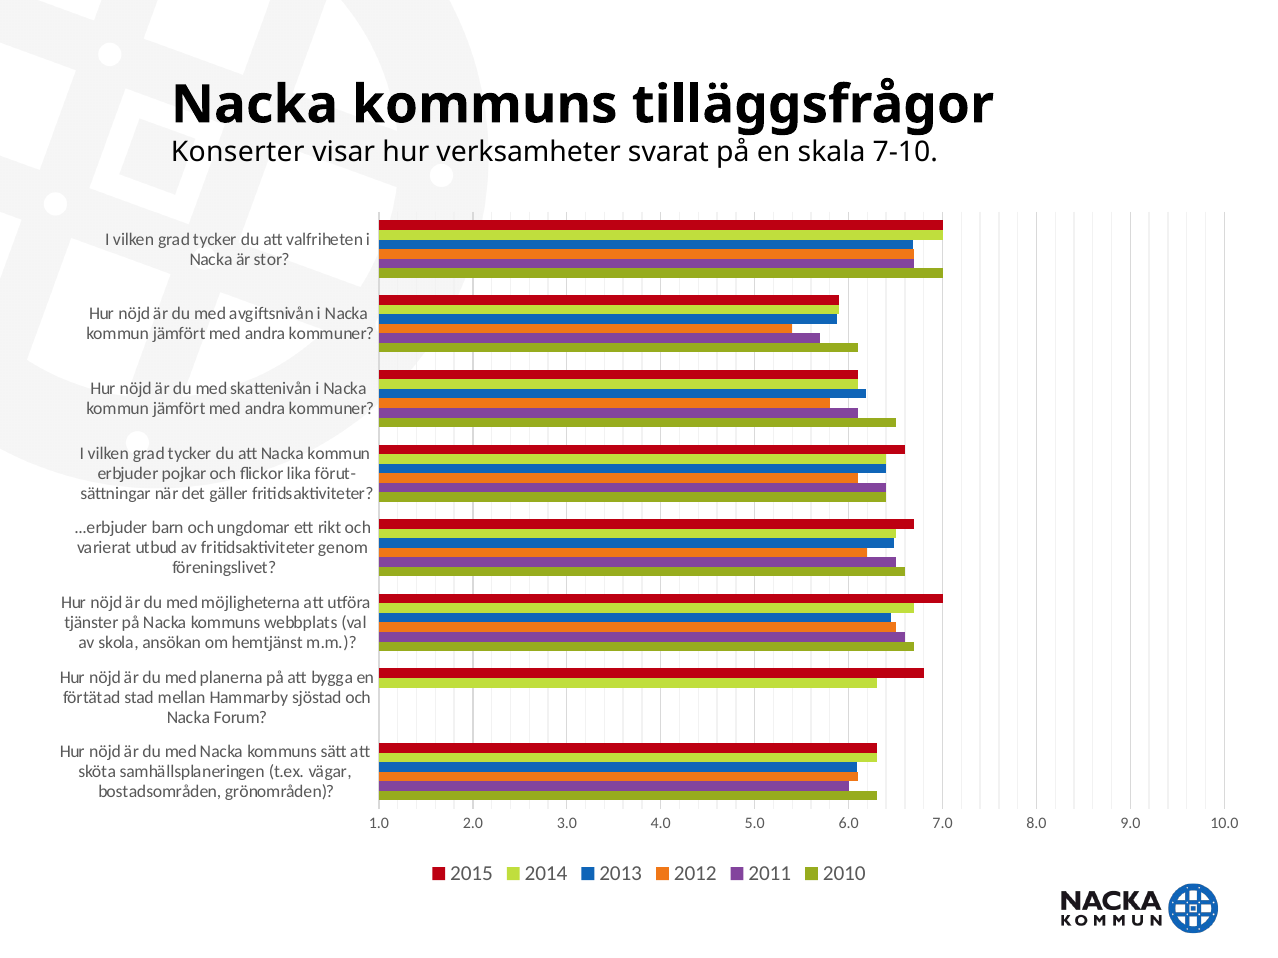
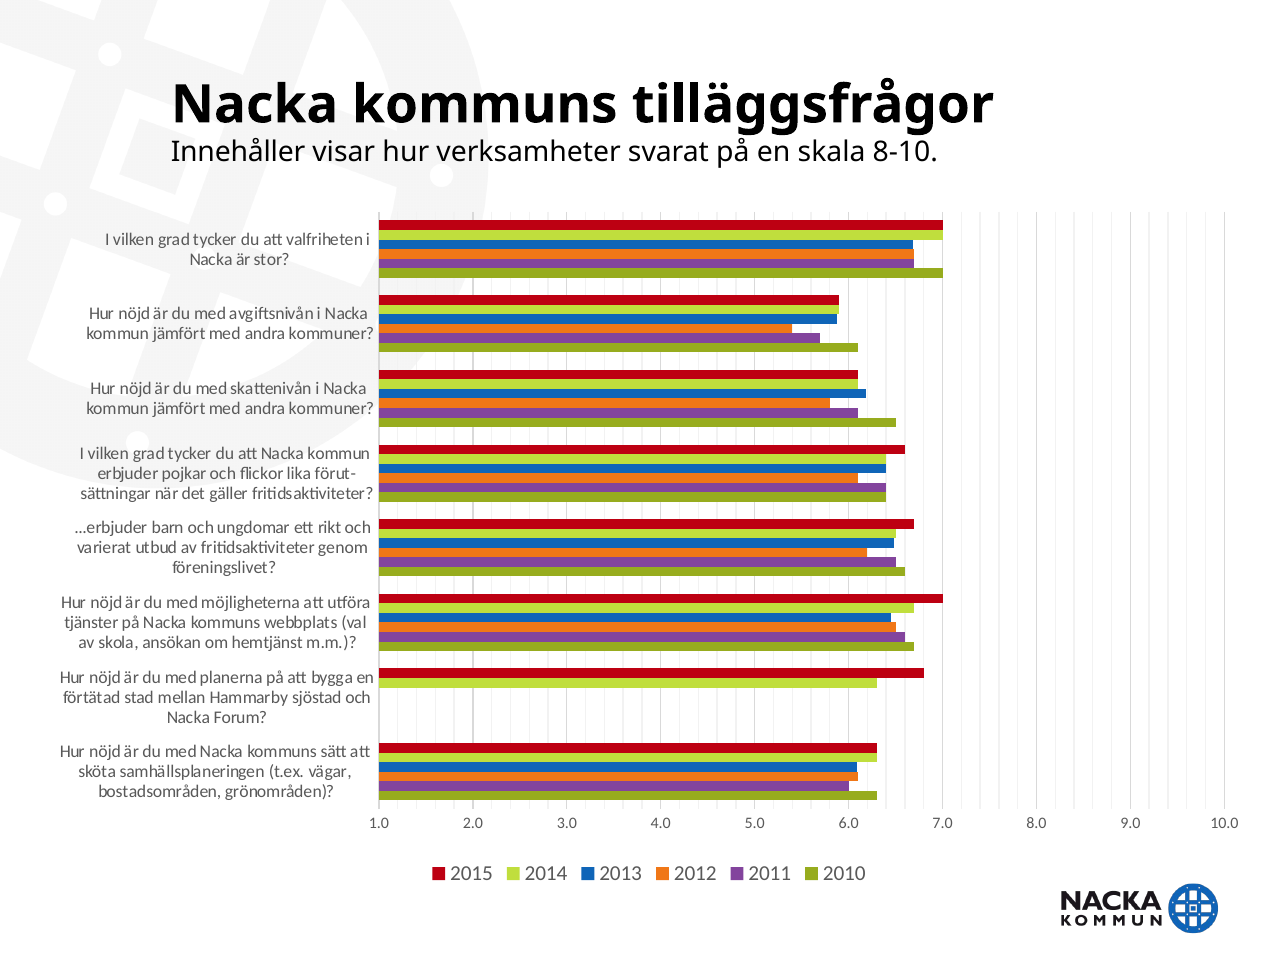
Konserter: Konserter -> Innehåller
7-10: 7-10 -> 8-10
